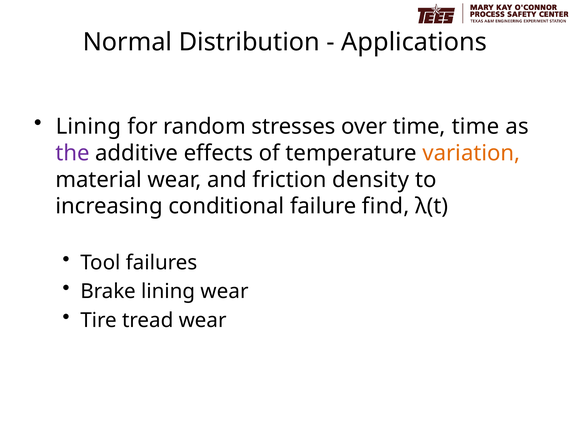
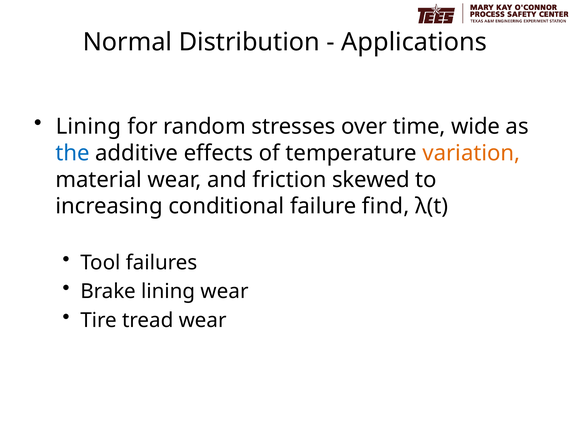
time time: time -> wide
the colour: purple -> blue
density: density -> skewed
